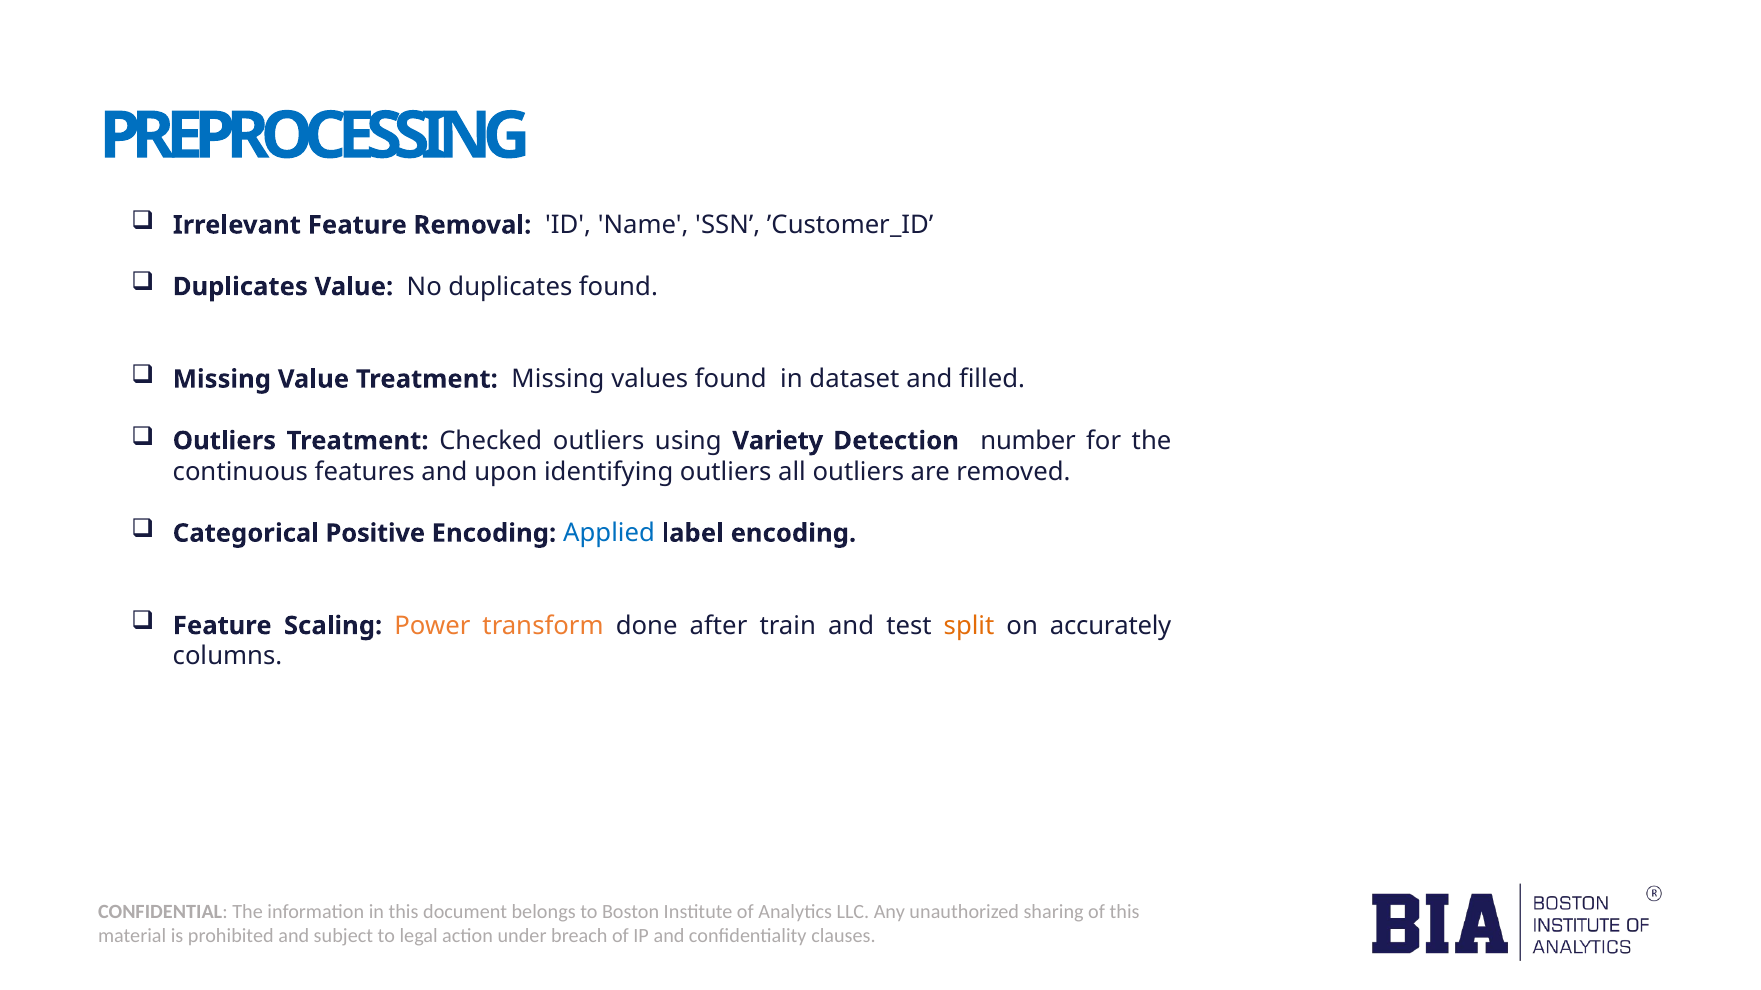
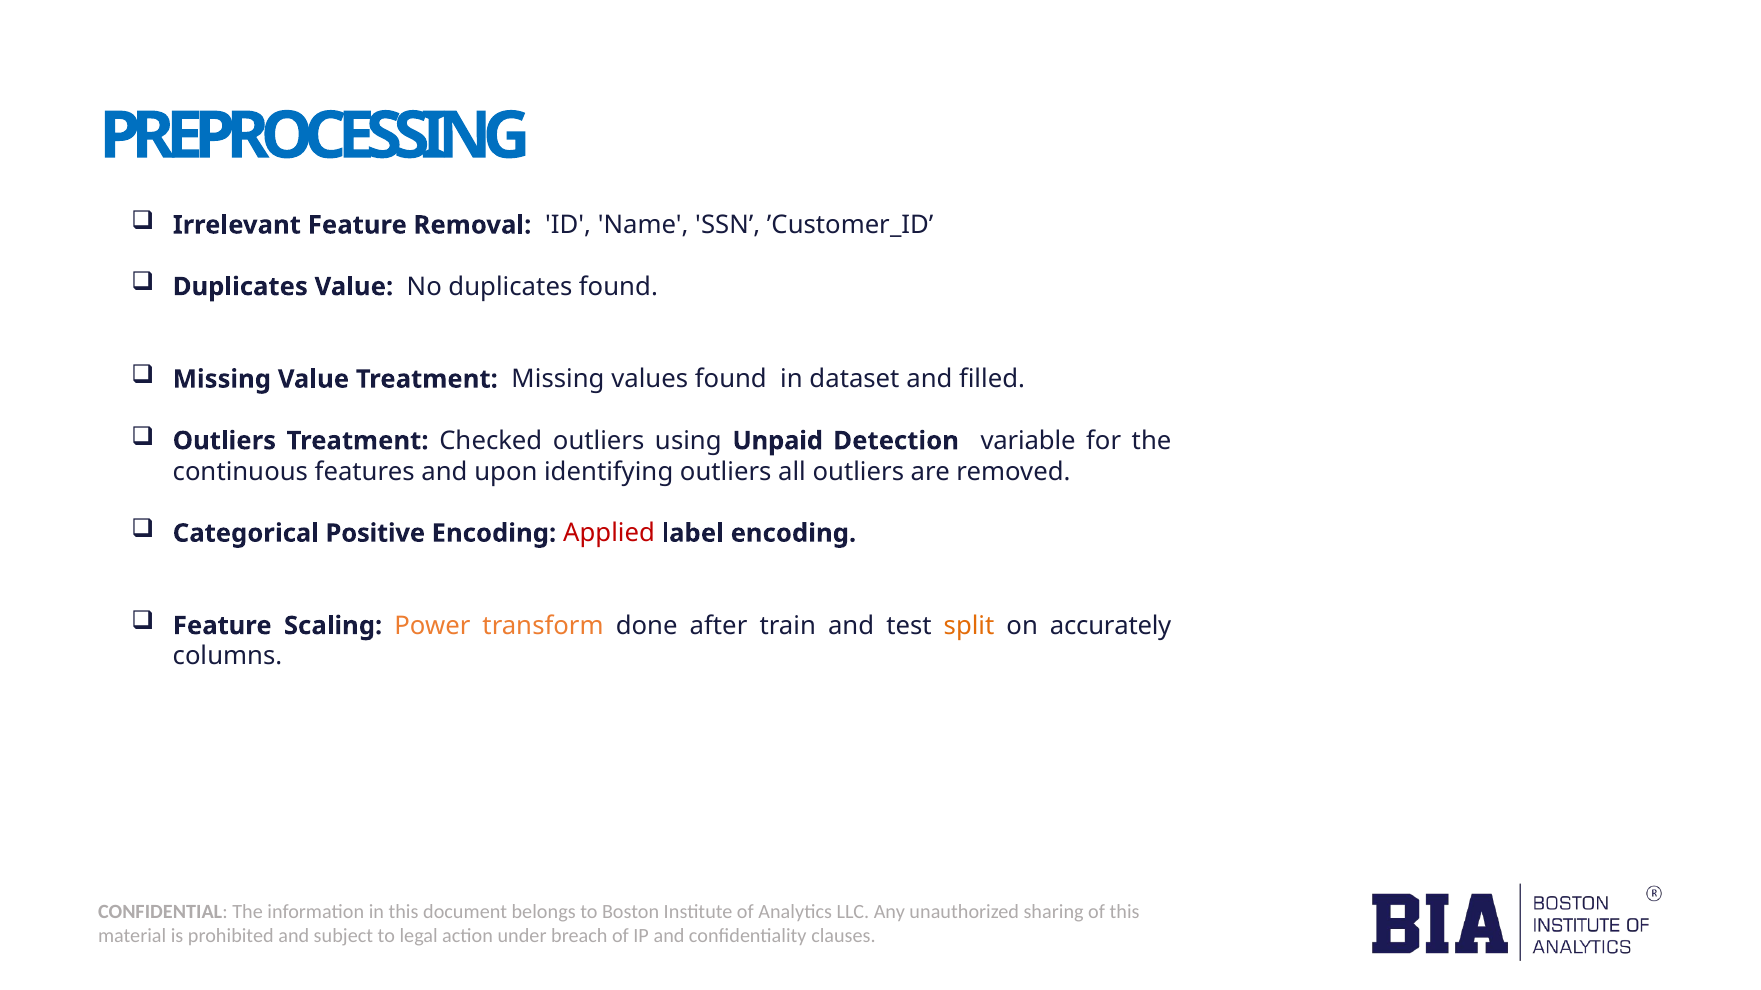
Variety: Variety -> Unpaid
number: number -> variable
Applied colour: blue -> red
